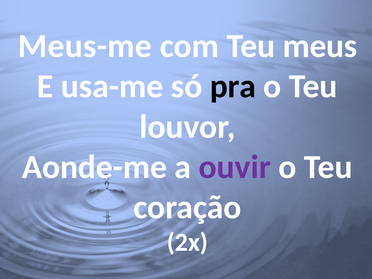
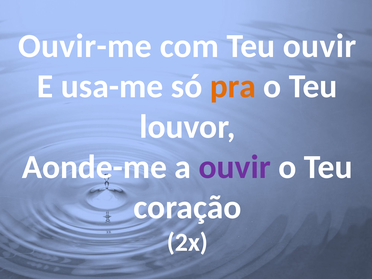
Meus-me: Meus-me -> Ouvir-me
Teu meus: meus -> ouvir
pra colour: black -> orange
